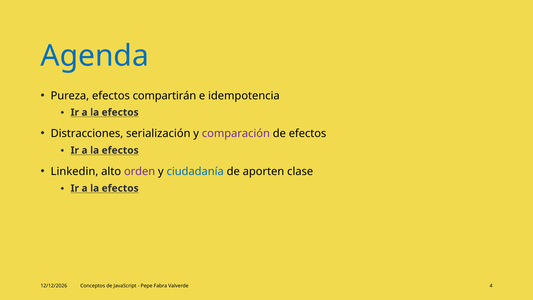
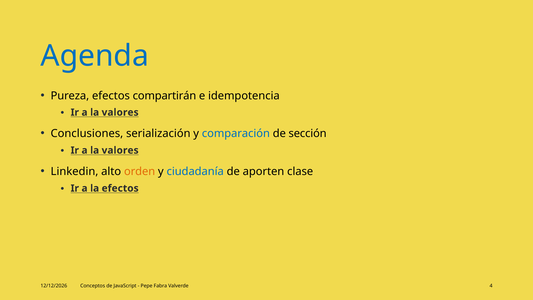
efectos at (120, 112): efectos -> valores
Distracciones: Distracciones -> Conclusiones
comparación colour: purple -> blue
de efectos: efectos -> sección
efectos at (120, 150): efectos -> valores
orden colour: purple -> orange
